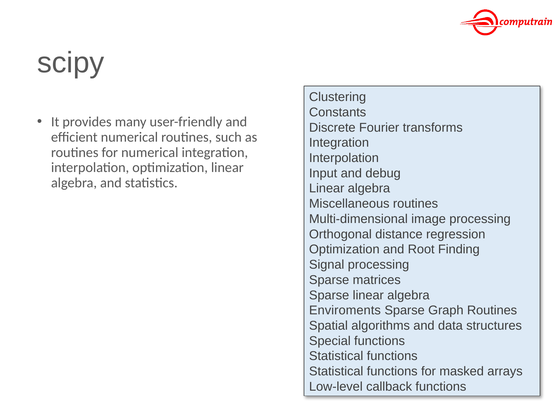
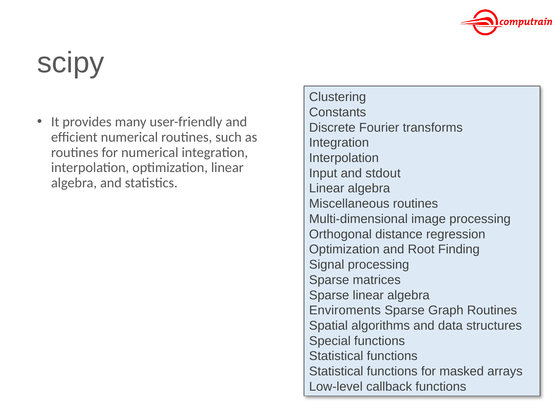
debug: debug -> stdout
